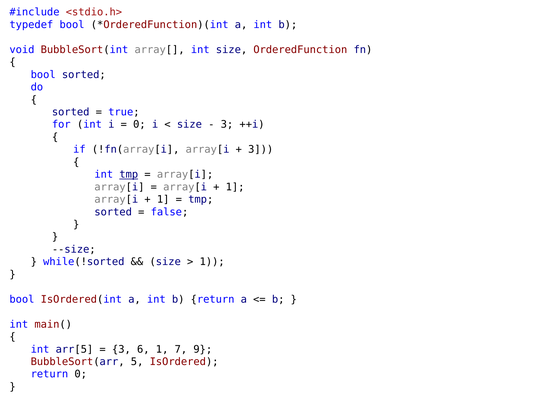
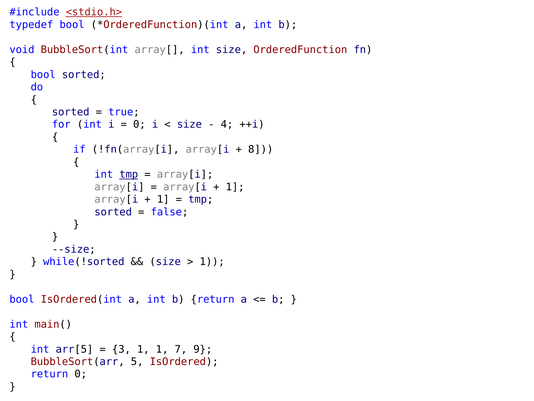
<stdio.h> underline: none -> present
3 at (227, 124): 3 -> 4
3 at (261, 149): 3 -> 8
3 6: 6 -> 1
